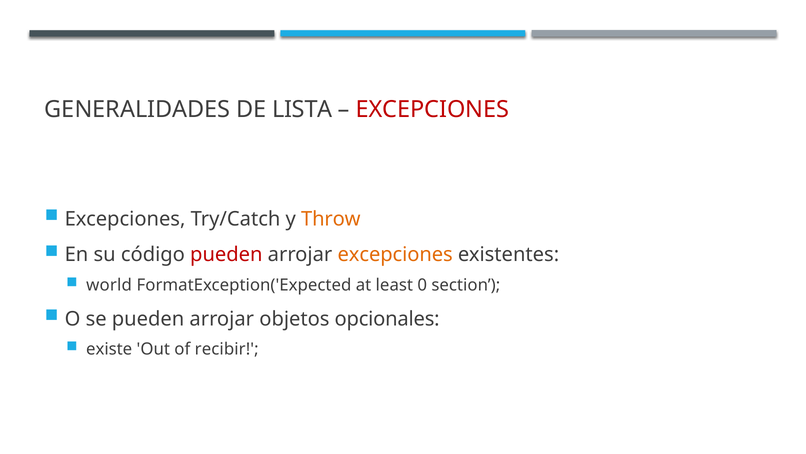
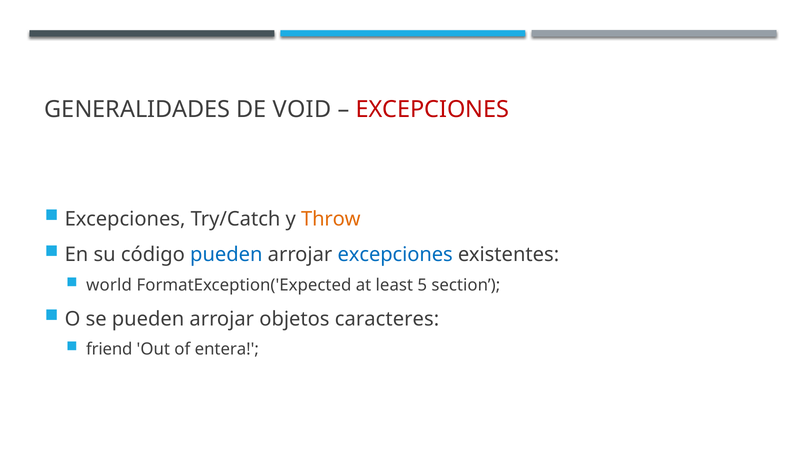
LISTA: LISTA -> VOID
pueden at (226, 254) colour: red -> blue
excepciones at (395, 254) colour: orange -> blue
0: 0 -> 5
opcionales: opcionales -> caracteres
existe: existe -> friend
recibir: recibir -> entera
